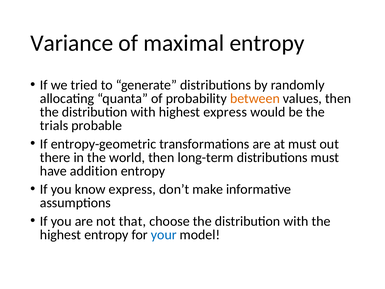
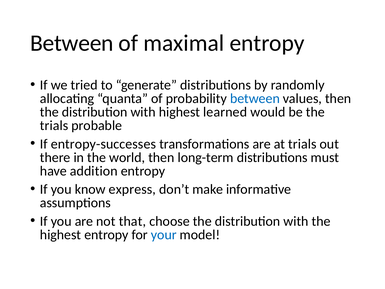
Variance at (72, 43): Variance -> Between
between at (255, 99) colour: orange -> blue
highest express: express -> learned
entropy-geometric: entropy-geometric -> entropy-successes
at must: must -> trials
